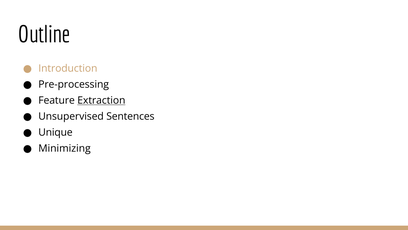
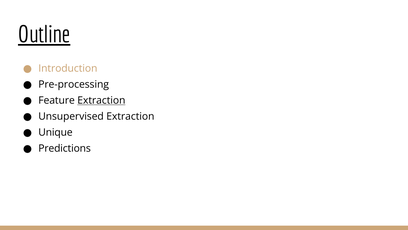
Outline underline: none -> present
Unsupervised Sentences: Sentences -> Extraction
Minimizing: Minimizing -> Predictions
